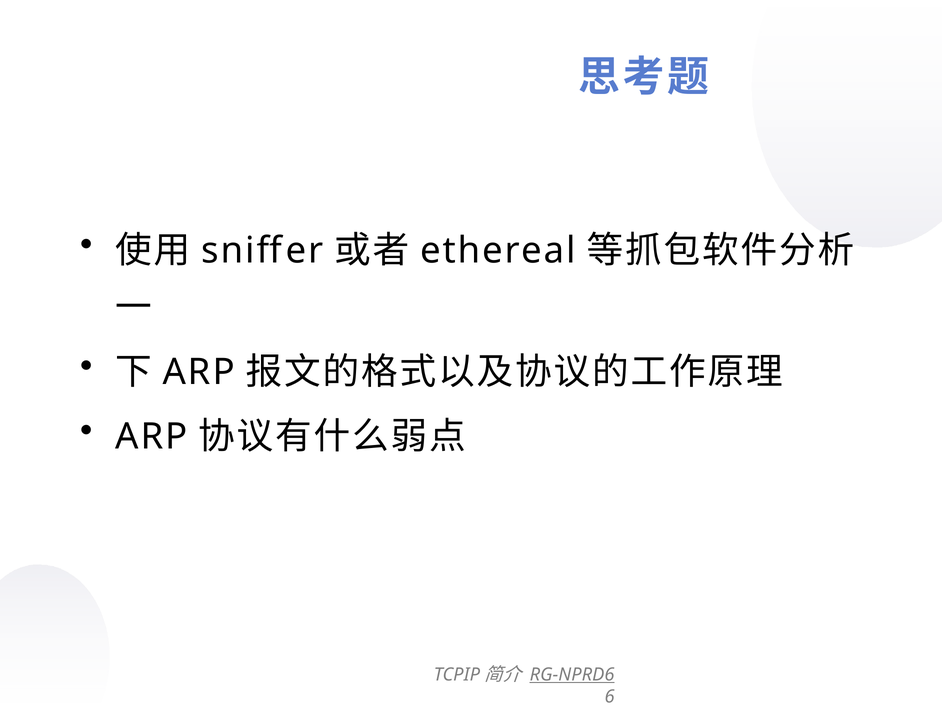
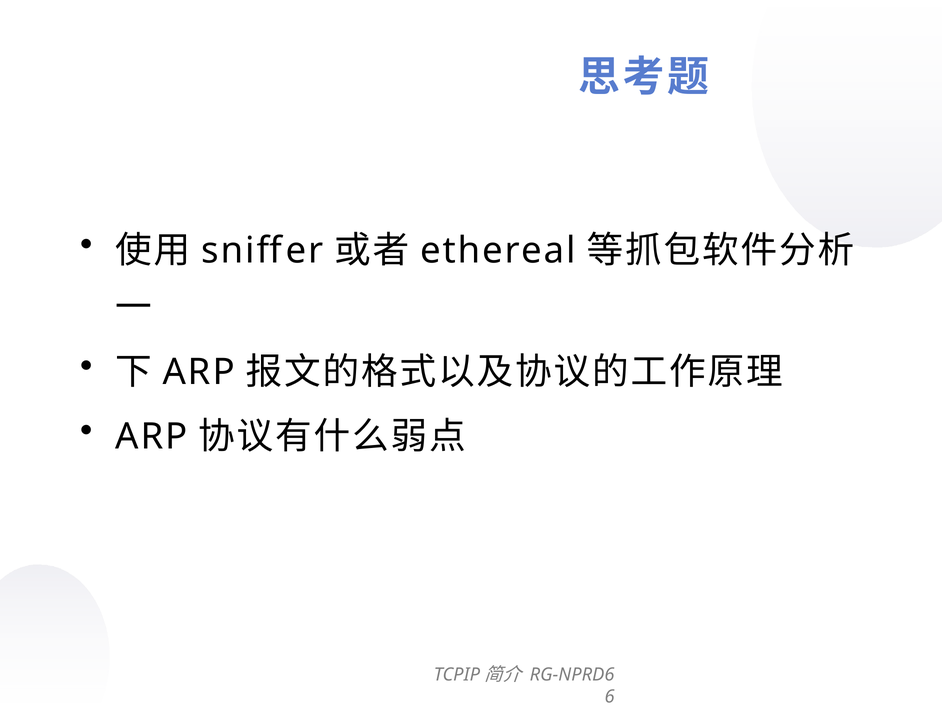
RG-NPRD6 underline: present -> none
